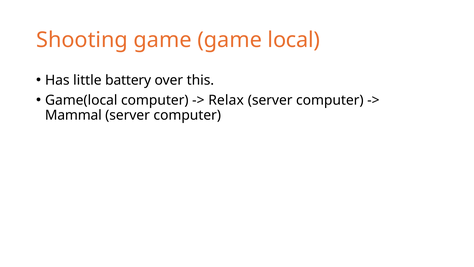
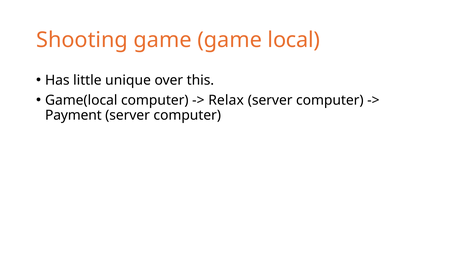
battery: battery -> unique
Mammal: Mammal -> Payment
